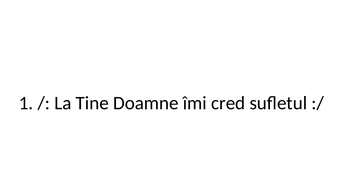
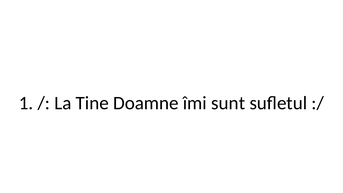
cred: cred -> sunt
